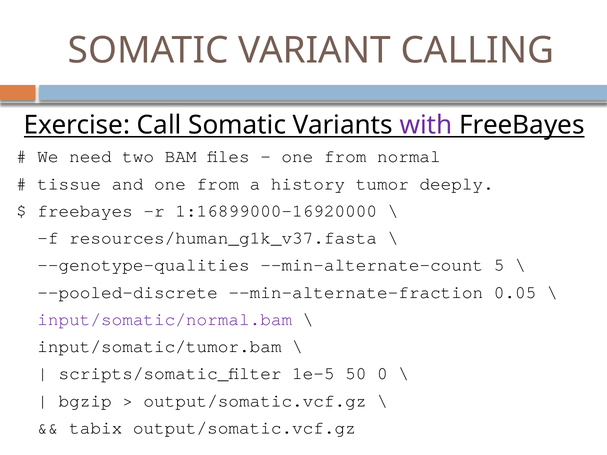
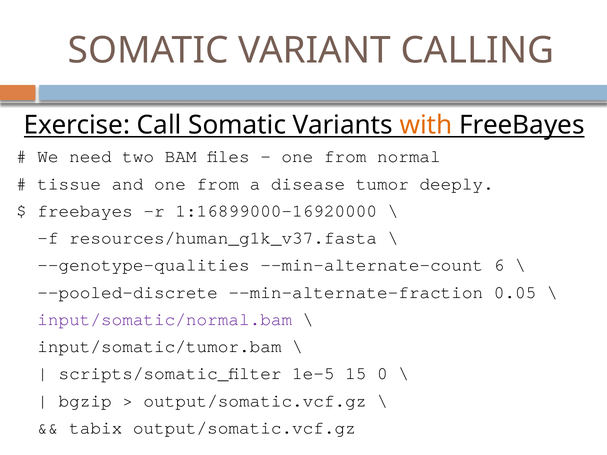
with colour: purple -> orange
history: history -> disease
5: 5 -> 6
50: 50 -> 15
